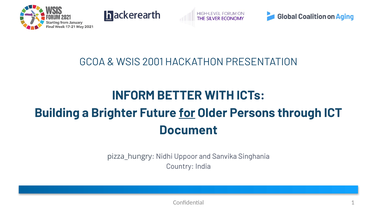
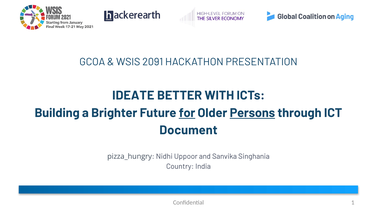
2001: 2001 -> 2091
INFORM: INFORM -> IDEATE
Persons underline: none -> present
